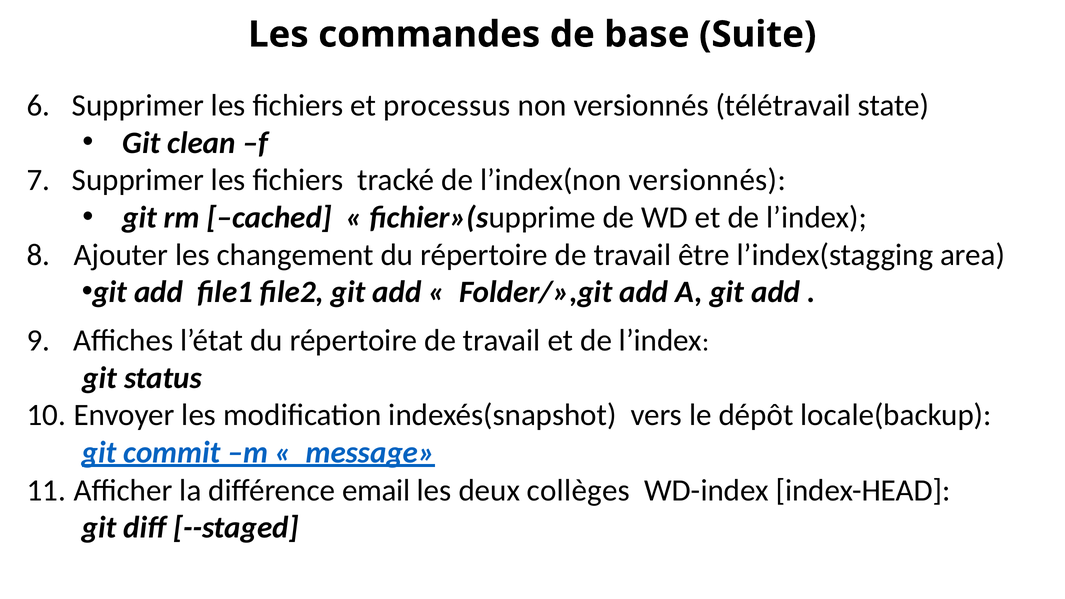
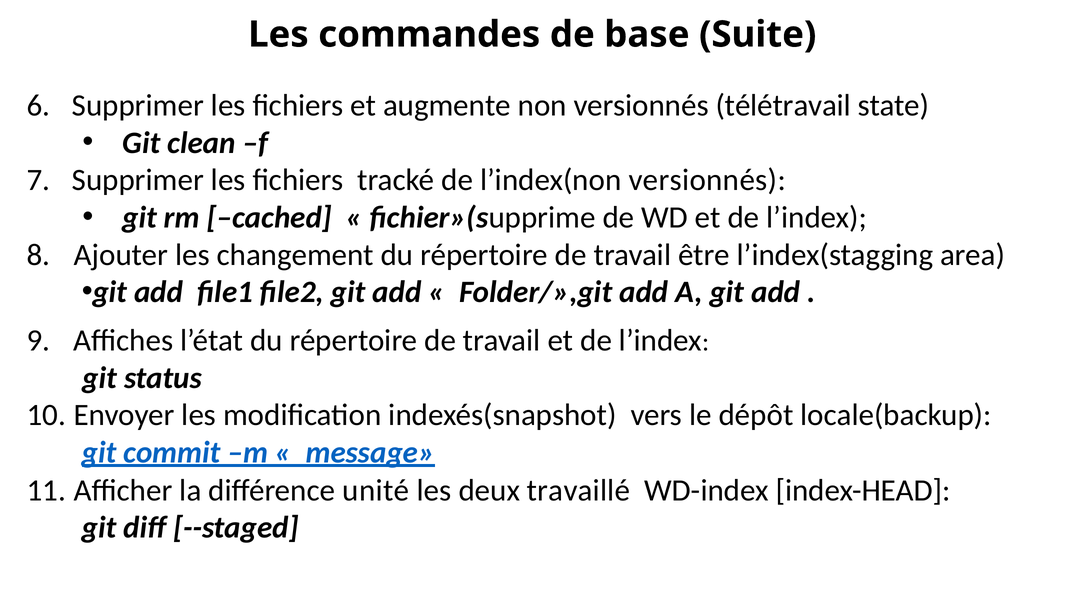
processus: processus -> augmente
email: email -> unité
collèges: collèges -> travaillé
